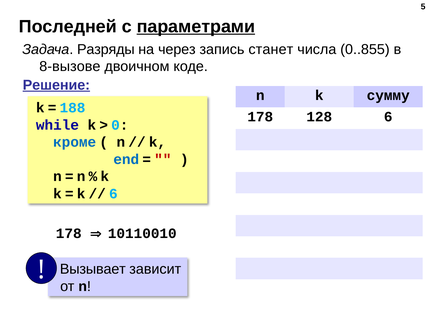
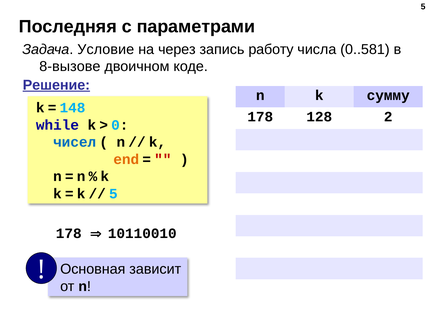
Последней: Последней -> Последняя
параметрами underline: present -> none
Разряды: Разряды -> Условие
станет: станет -> работу
0..855: 0..855 -> 0..581
188: 188 -> 148
128 6: 6 -> 2
кроме: кроме -> чисел
end colour: blue -> orange
6 at (113, 194): 6 -> 5
Вызывает: Вызывает -> Основная
